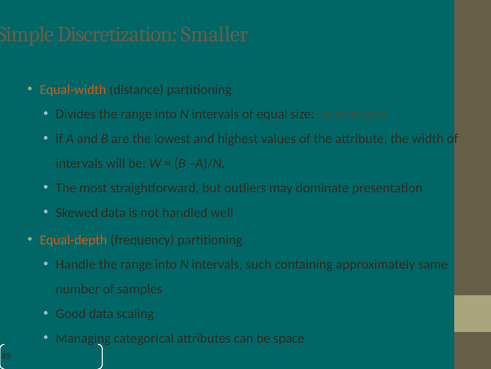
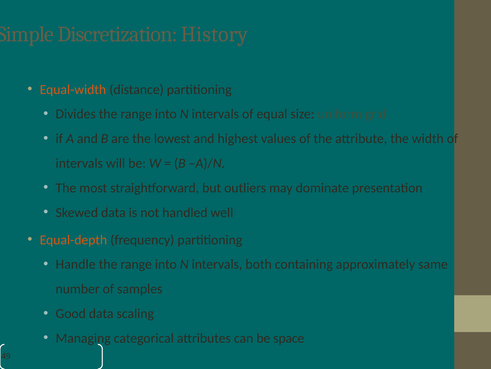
Smaller: Smaller -> History
such: such -> both
